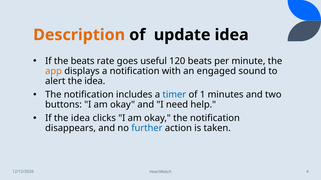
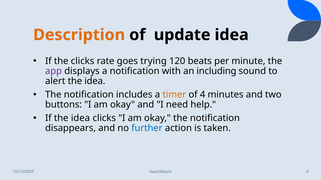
the beats: beats -> clicks
useful: useful -> trying
app colour: orange -> purple
engaged: engaged -> including
timer colour: blue -> orange
of 1: 1 -> 4
